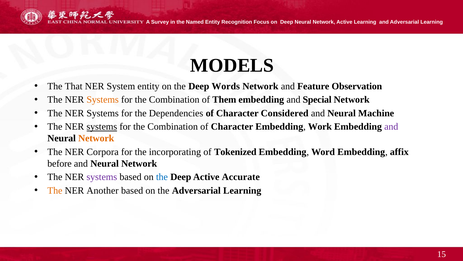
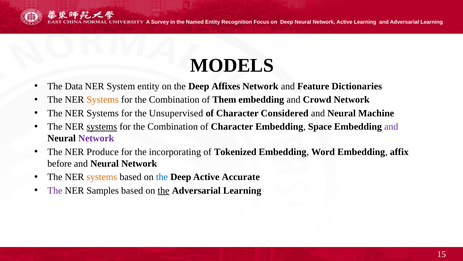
That: That -> Data
Words: Words -> Affixes
Observation: Observation -> Dictionaries
Special: Special -> Crowd
Dependencies: Dependencies -> Unsupervised
Work: Work -> Space
Network at (96, 138) colour: orange -> purple
Corpora: Corpora -> Produce
systems at (102, 177) colour: purple -> orange
The at (55, 190) colour: orange -> purple
Another: Another -> Samples
the at (163, 190) underline: none -> present
